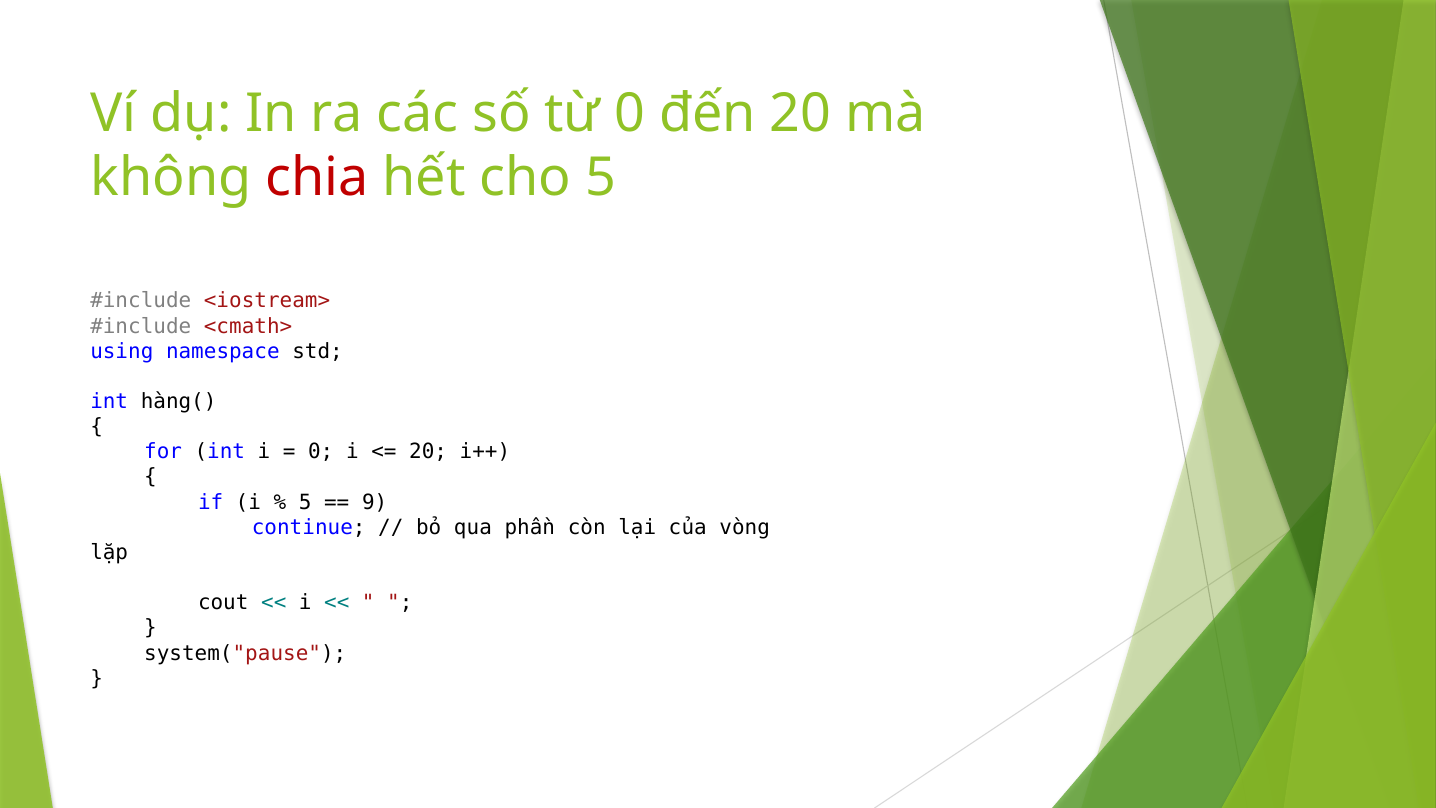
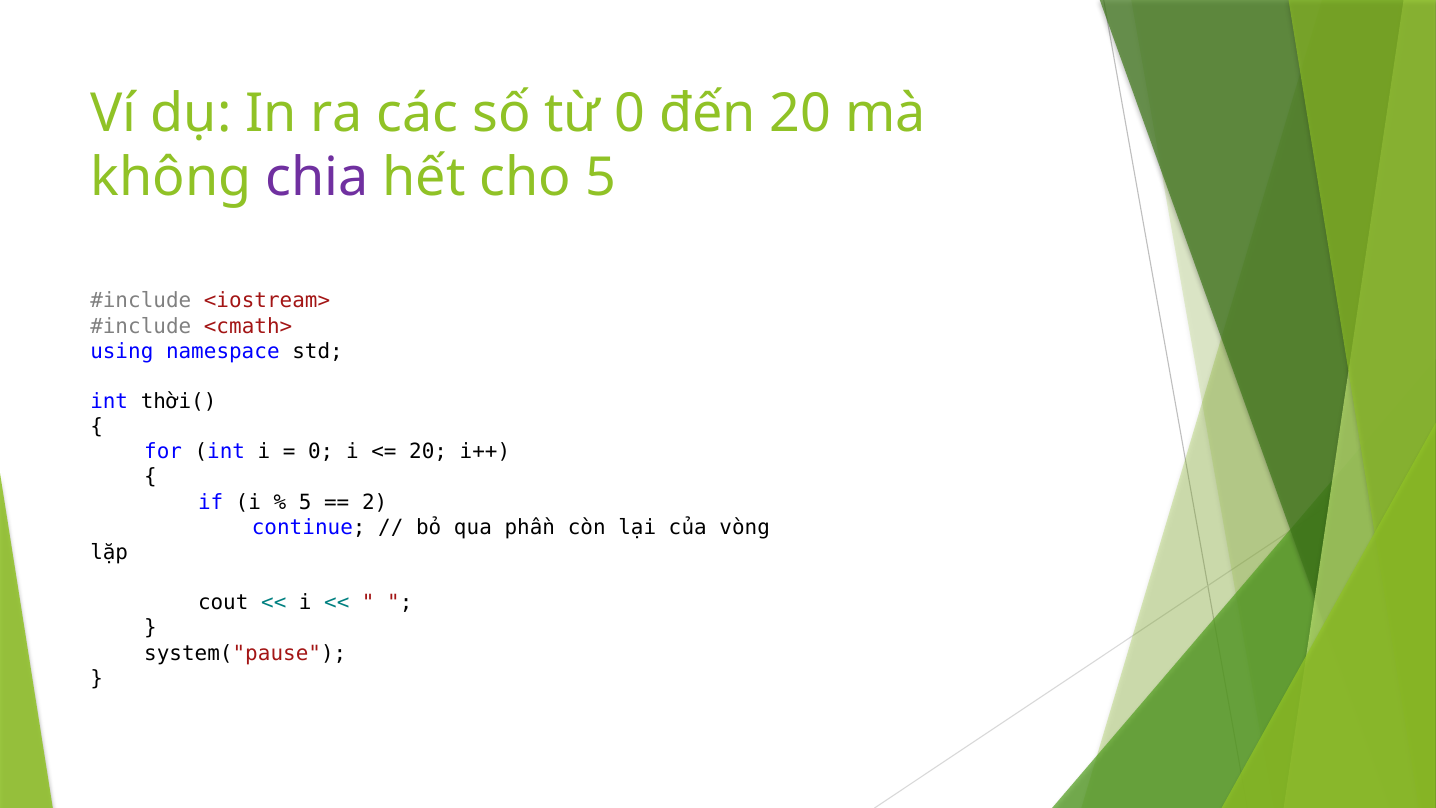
chia colour: red -> purple
hàng(: hàng( -> thời(
9: 9 -> 2
